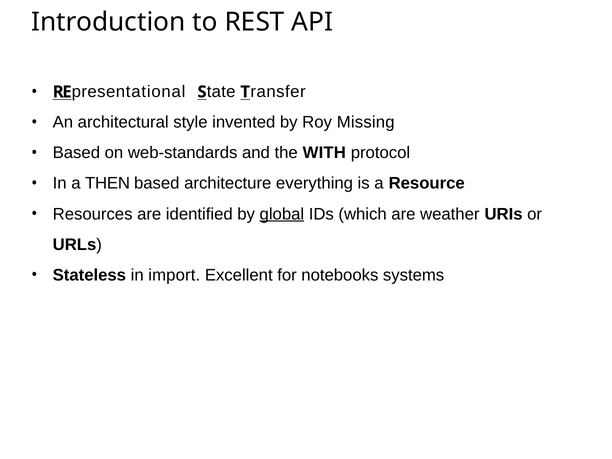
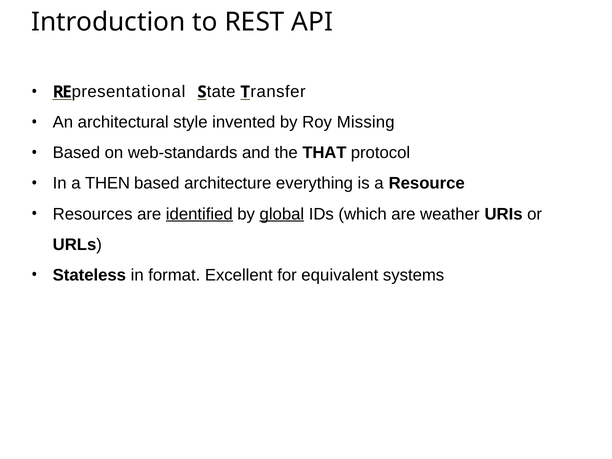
WITH: WITH -> THAT
identified underline: none -> present
import: import -> format
notebooks: notebooks -> equivalent
